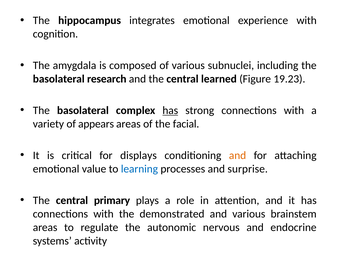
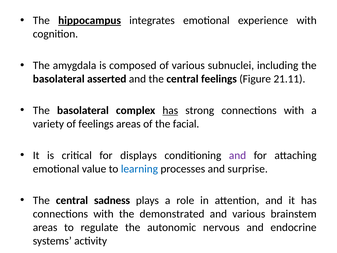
hippocampus underline: none -> present
research: research -> asserted
central learned: learned -> feelings
19.23: 19.23 -> 21.11
of appears: appears -> feelings
and at (238, 155) colour: orange -> purple
primary: primary -> sadness
